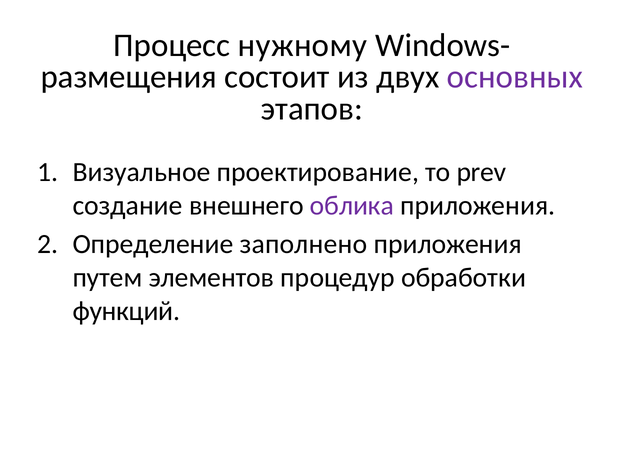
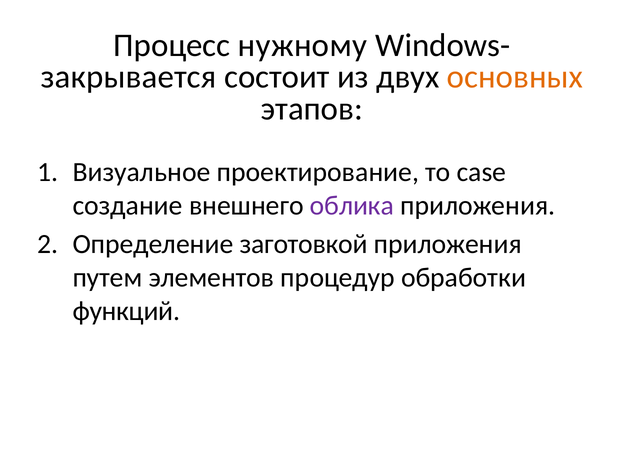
размещения: размещения -> закрывается
основных colour: purple -> orange
prev: prev -> case
заполнено: заполнено -> заготовкой
